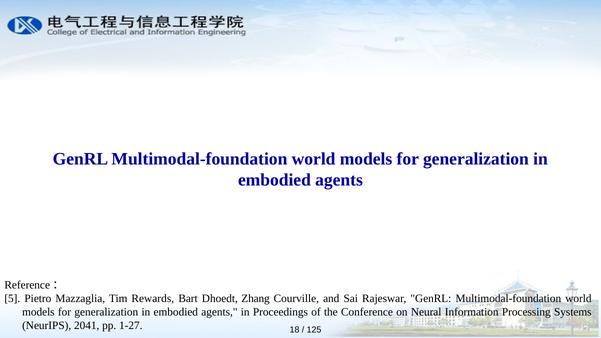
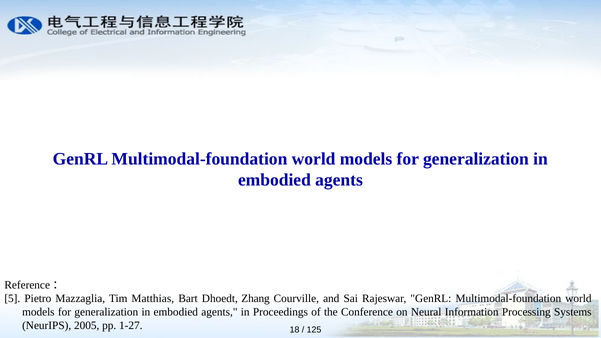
Rewards: Rewards -> Matthias
2041: 2041 -> 2005
